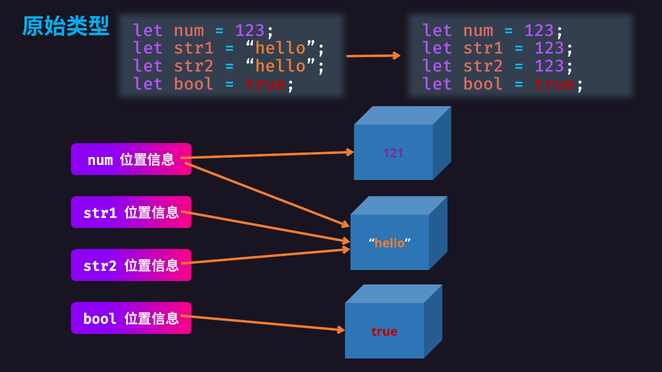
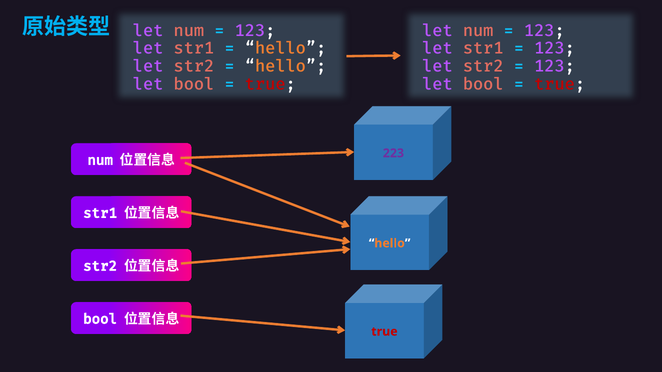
121: 121 -> 223
